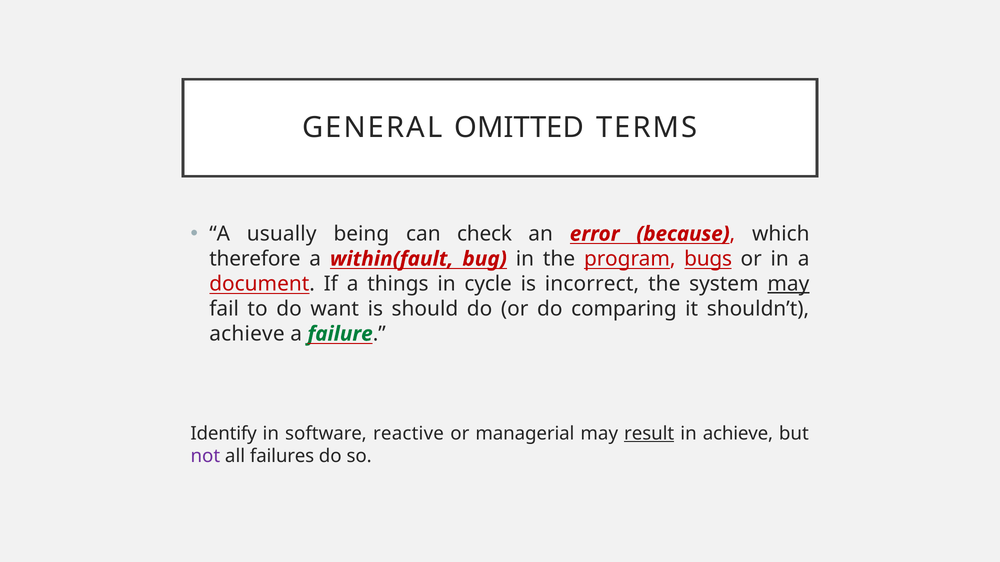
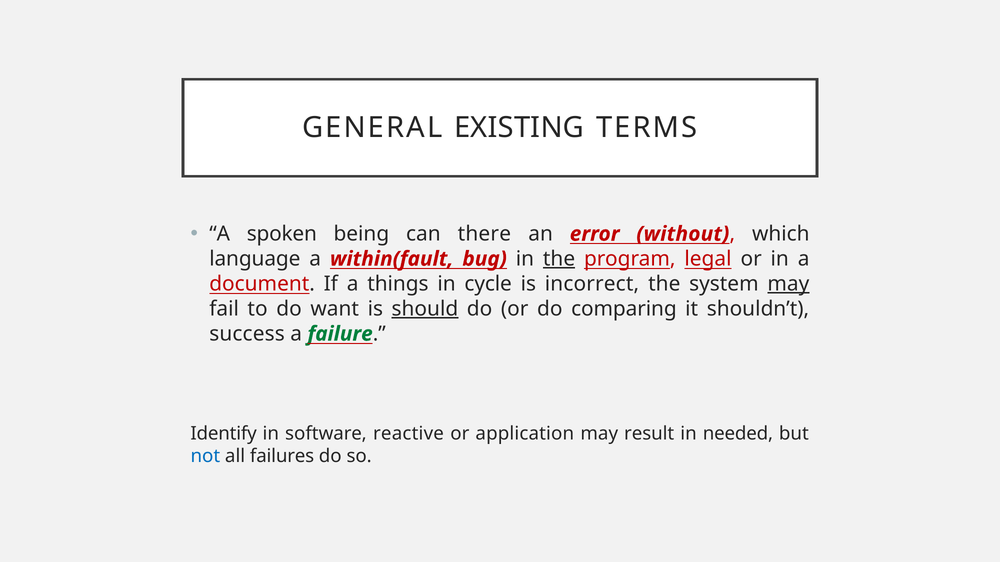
OMITTED: OMITTED -> EXISTING
usually: usually -> spoken
check: check -> there
because: because -> without
therefore: therefore -> language
the at (559, 259) underline: none -> present
bugs: bugs -> legal
should underline: none -> present
achieve at (247, 334): achieve -> success
managerial: managerial -> application
result underline: present -> none
in achieve: achieve -> needed
not colour: purple -> blue
